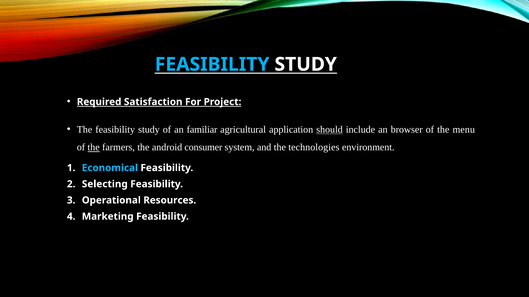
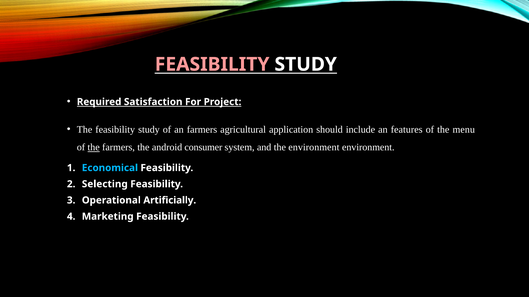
FEASIBILITY at (212, 64) colour: light blue -> pink
an familiar: familiar -> farmers
should underline: present -> none
browser: browser -> features
the technologies: technologies -> environment
Resources: Resources -> Artificially
